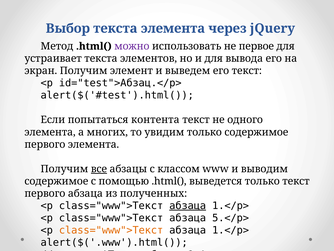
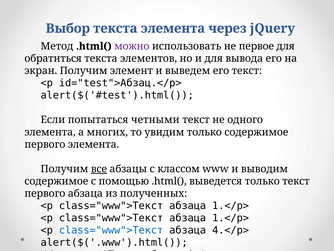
устраивает: устраивает -> обратиться
контента: контента -> четными
абзаца at (188, 205) underline: present -> none
5.</p> at (231, 218): 5.</p> -> 1.</p>
class="www">Текст at (111, 230) colour: orange -> blue
1.</p> at (231, 230): 1.</p> -> 4.</p>
